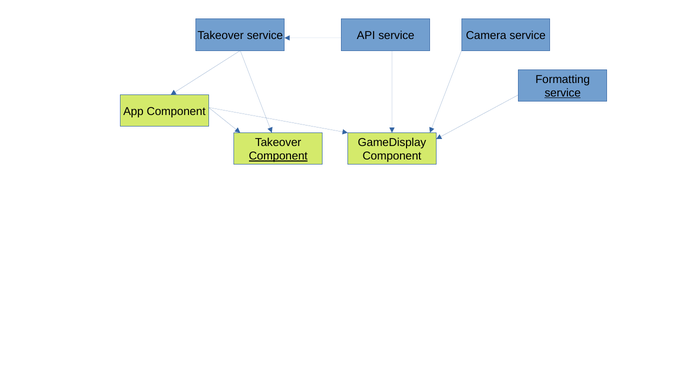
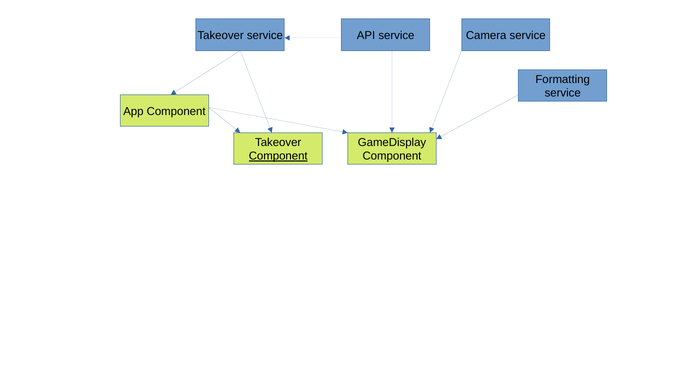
service at (563, 93) underline: present -> none
